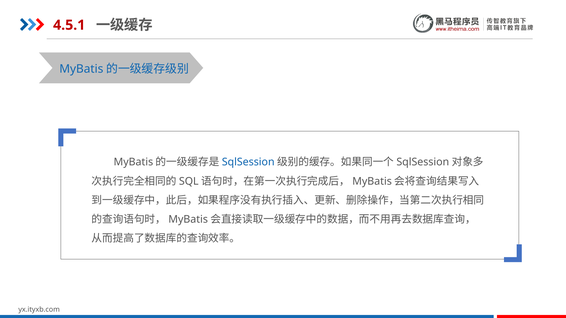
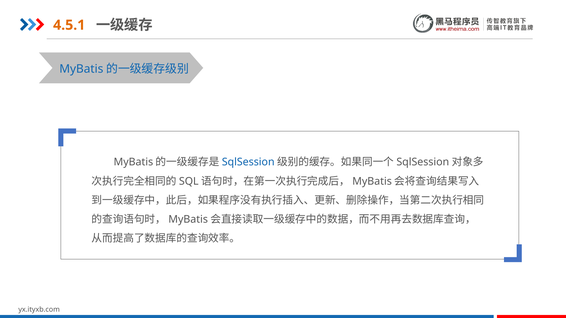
4.5.1 colour: red -> orange
